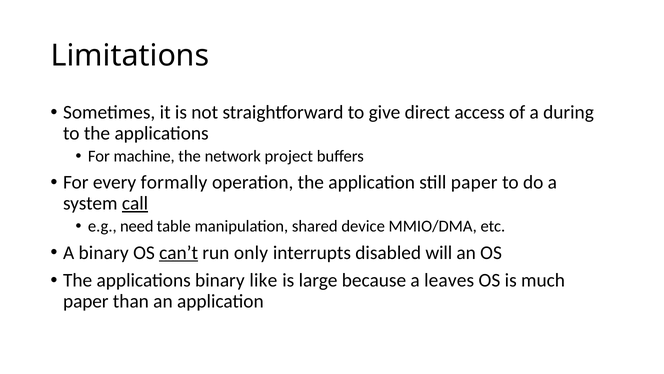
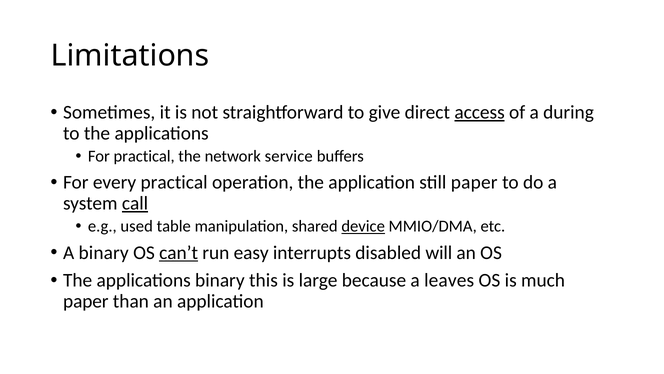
access underline: none -> present
For machine: machine -> practical
project: project -> service
every formally: formally -> practical
need: need -> used
device underline: none -> present
only: only -> easy
like: like -> this
